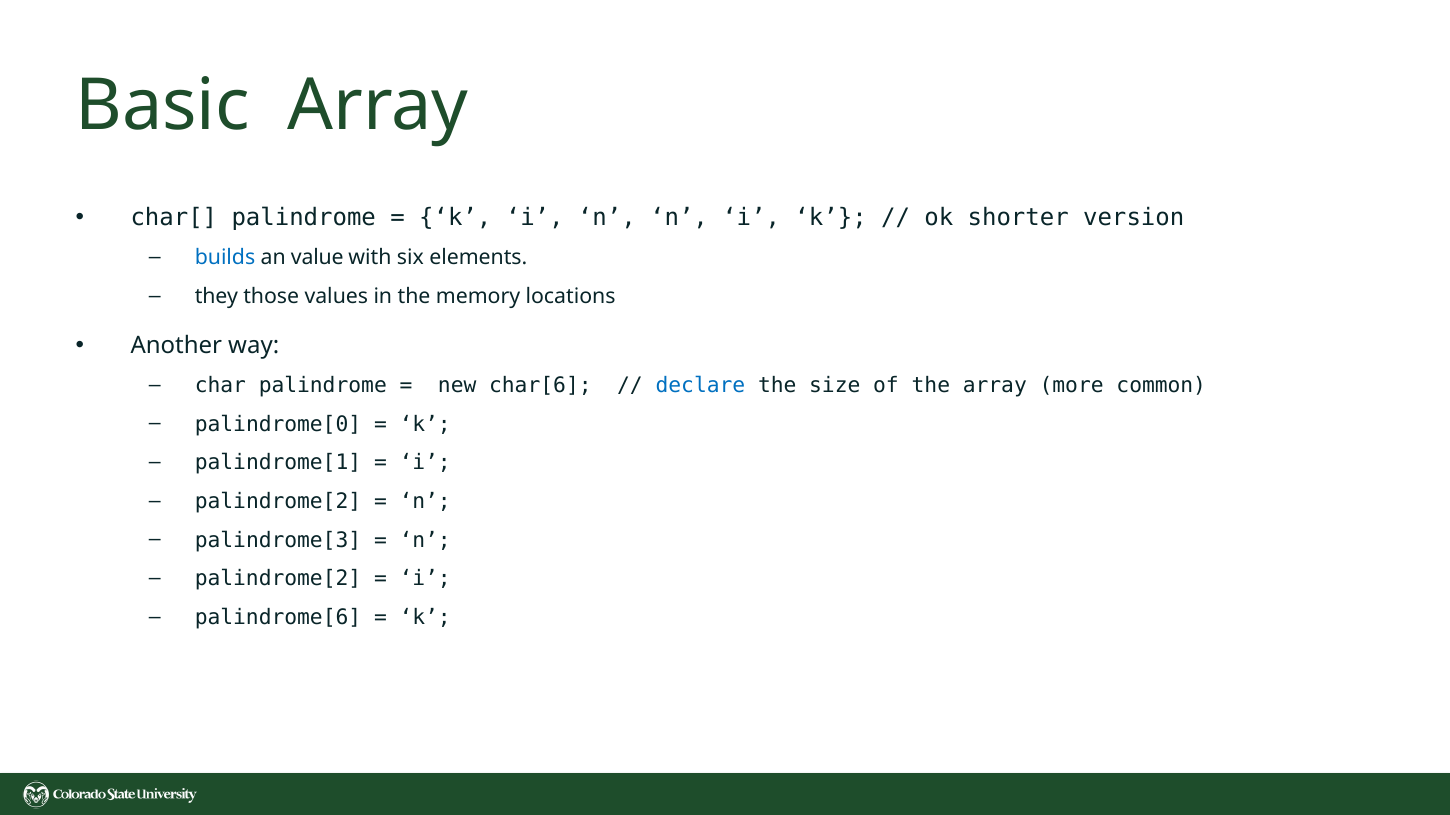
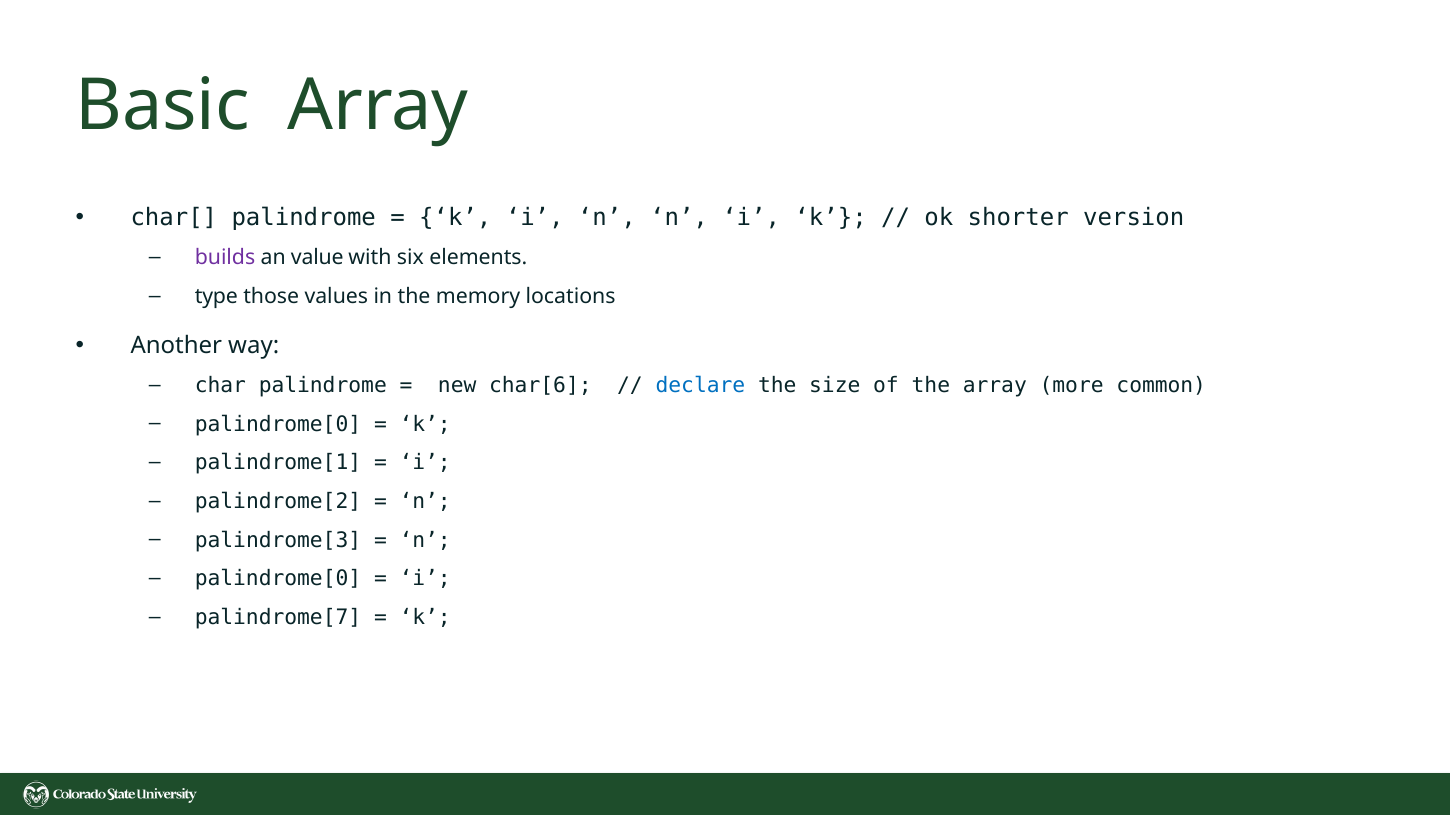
builds colour: blue -> purple
they: they -> type
palindrome[2 at (278, 579): palindrome[2 -> palindrome[0
palindrome[6: palindrome[6 -> palindrome[7
